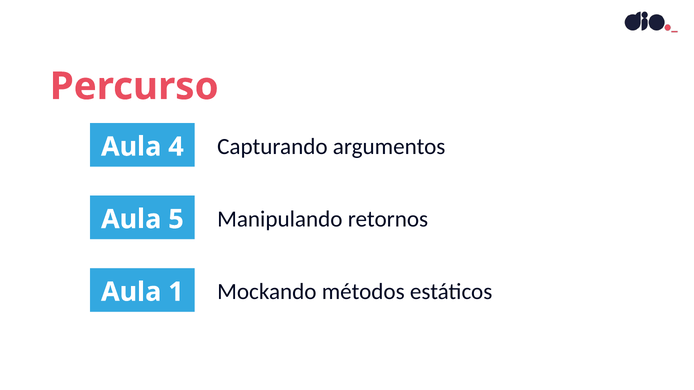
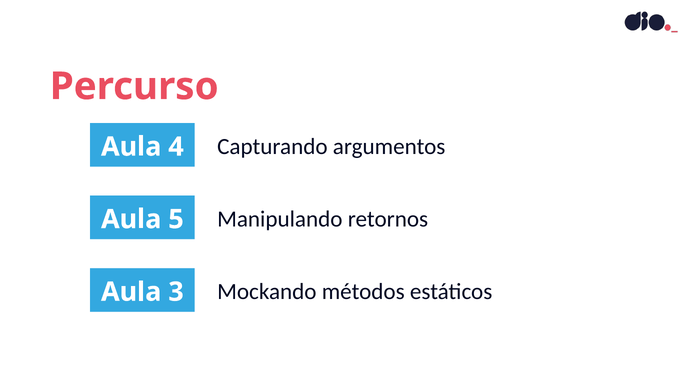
1: 1 -> 3
